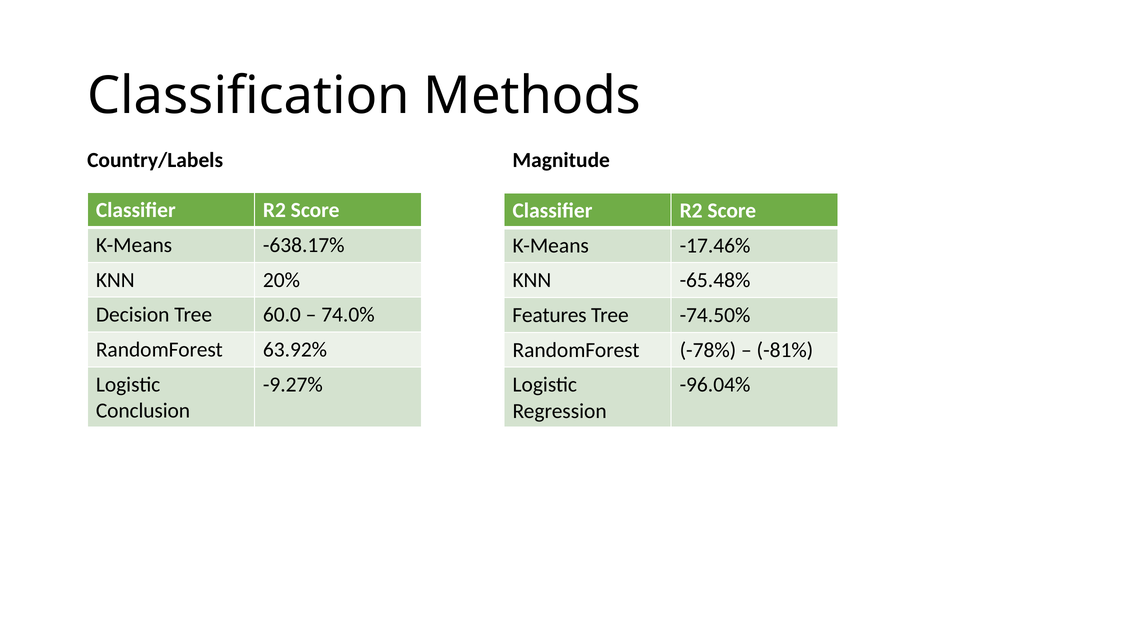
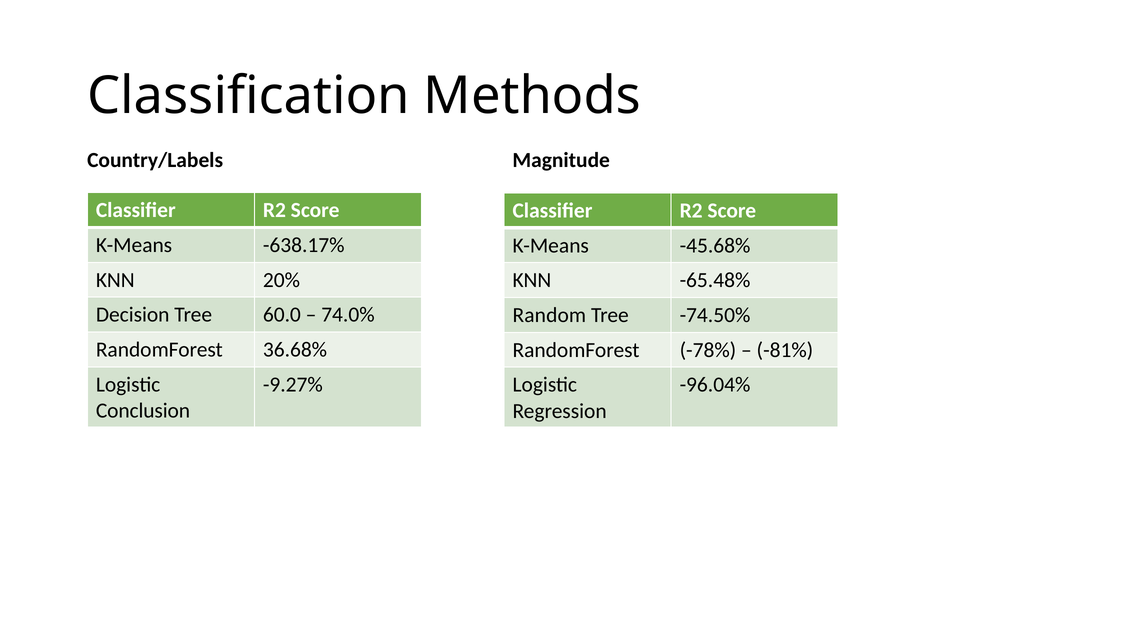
-17.46%: -17.46% -> -45.68%
Features: Features -> Random
63.92%: 63.92% -> 36.68%
